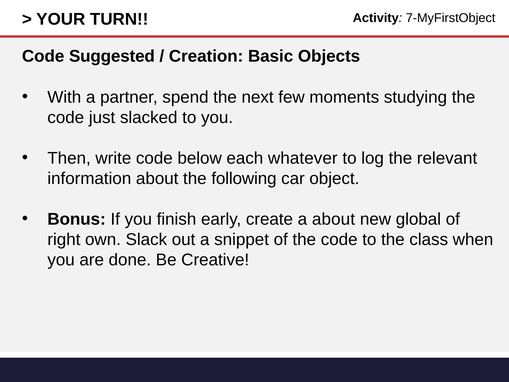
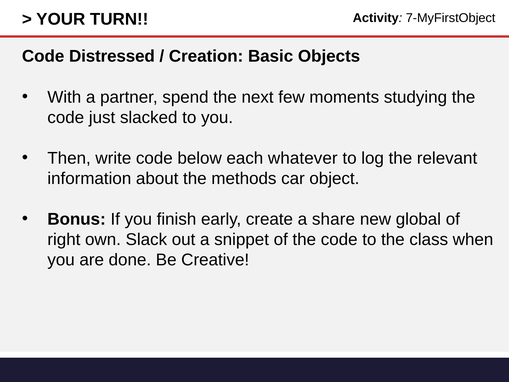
Suggested: Suggested -> Distressed
following: following -> methods
a about: about -> share
